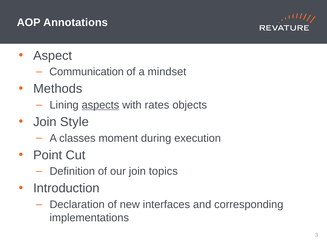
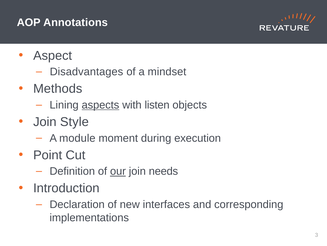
Communication: Communication -> Disadvantages
rates: rates -> listen
classes: classes -> module
our underline: none -> present
topics: topics -> needs
